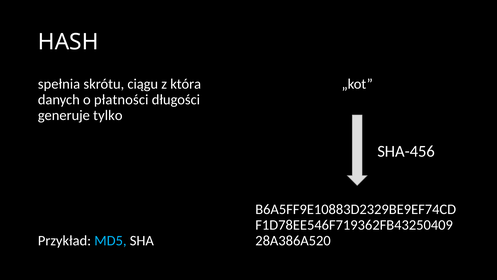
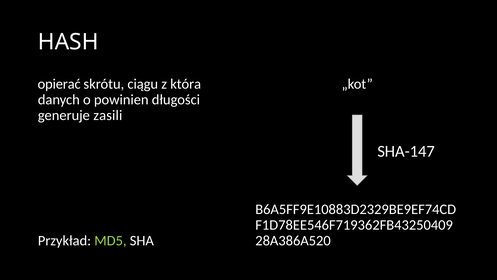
spełnia: spełnia -> opierać
płatności: płatności -> powinien
tylko: tylko -> zasili
SHA-456: SHA-456 -> SHA-147
MD5 colour: light blue -> light green
